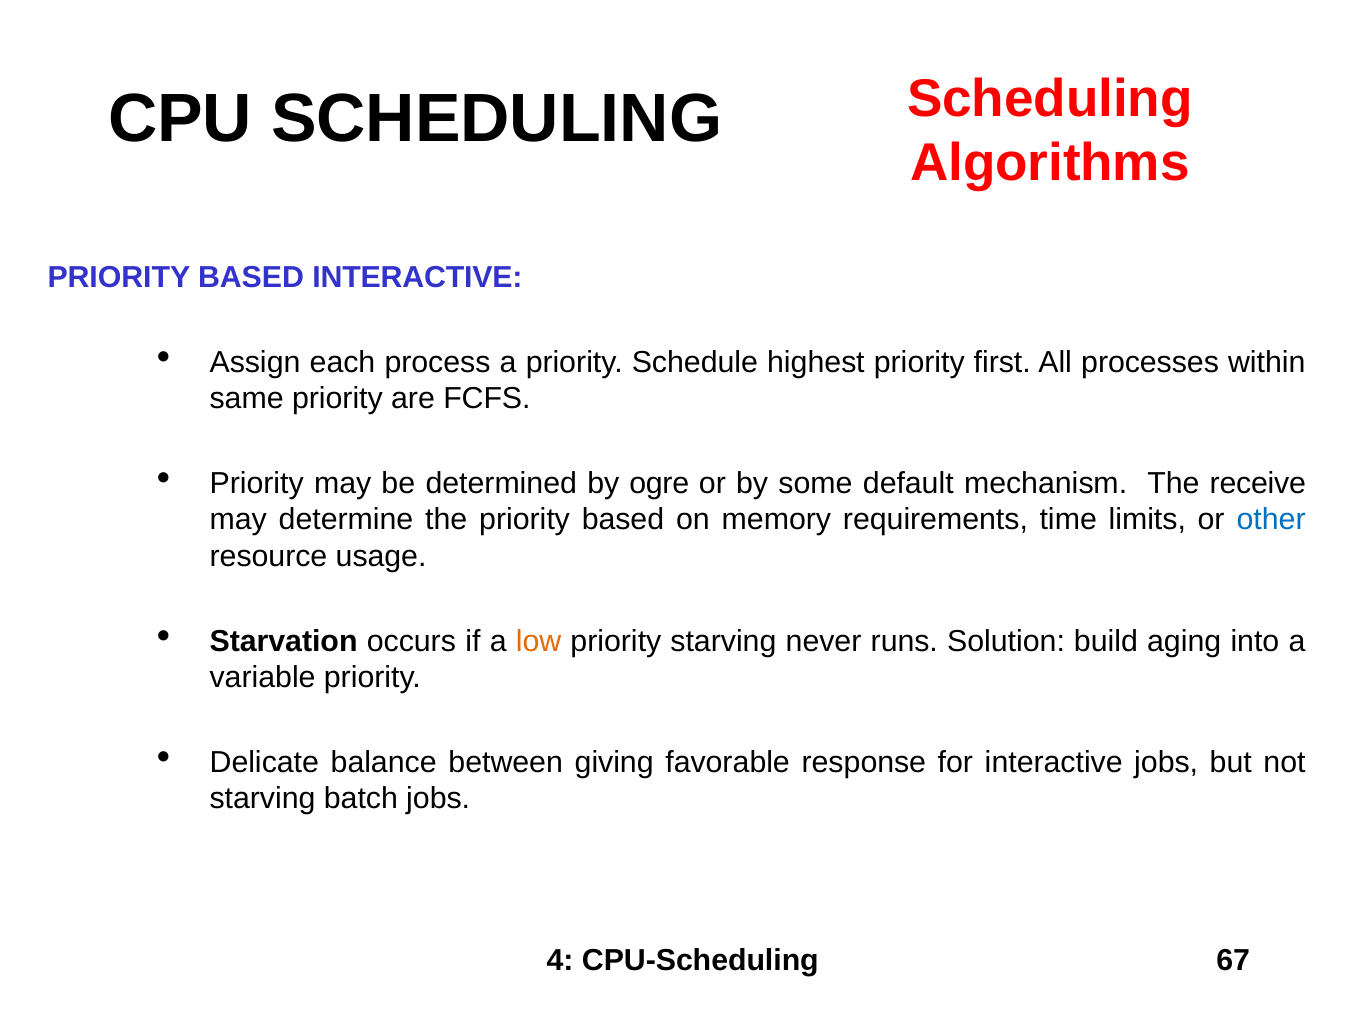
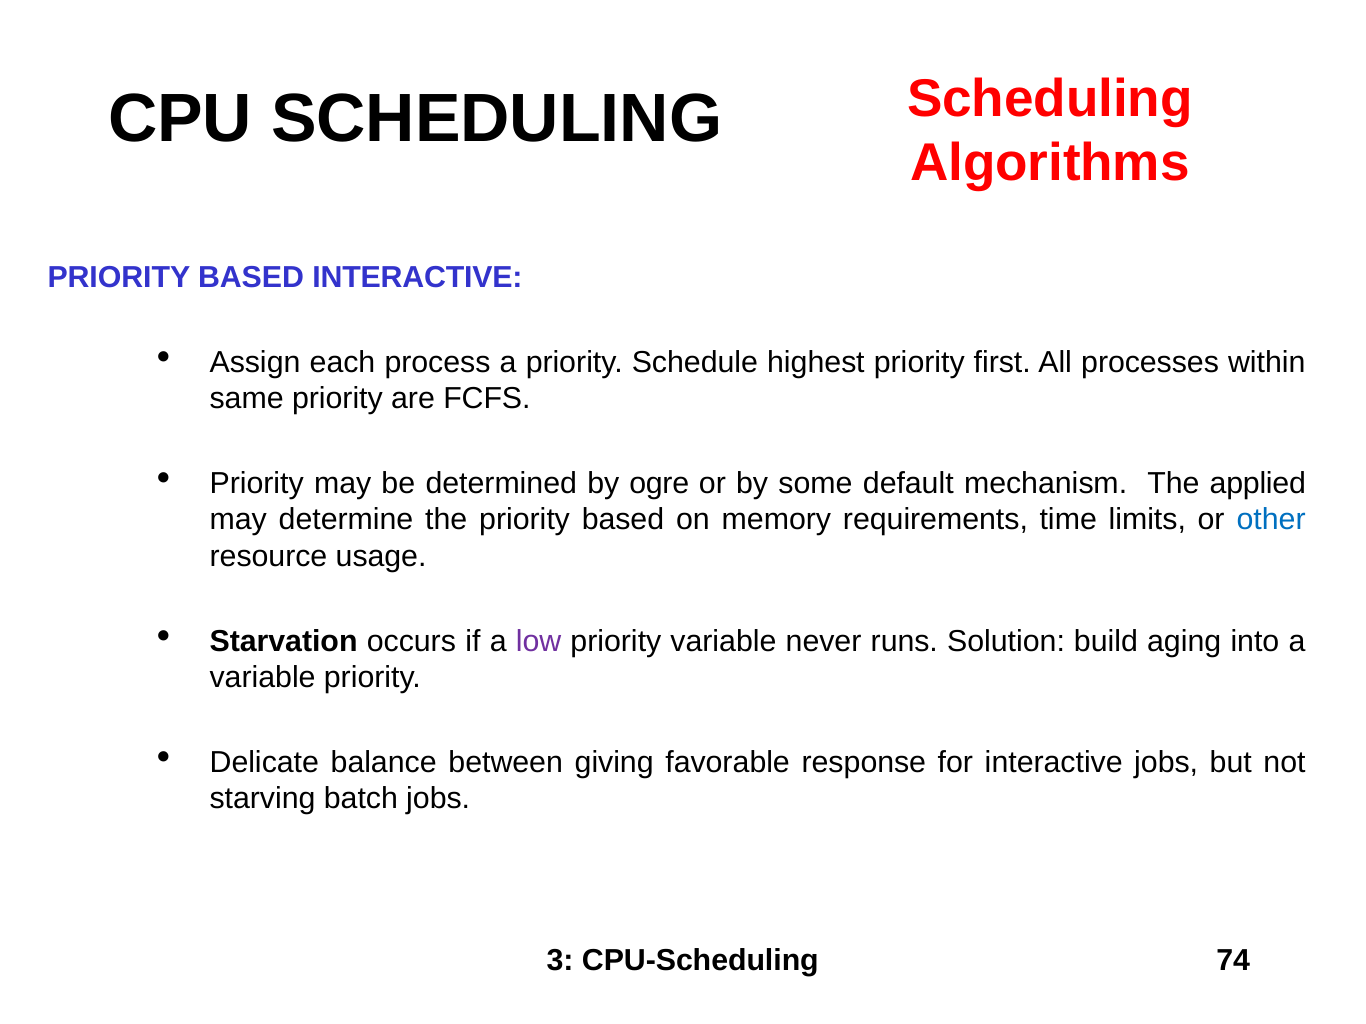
receive: receive -> applied
low colour: orange -> purple
priority starving: starving -> variable
4: 4 -> 3
67: 67 -> 74
